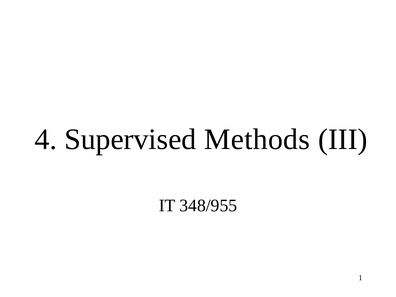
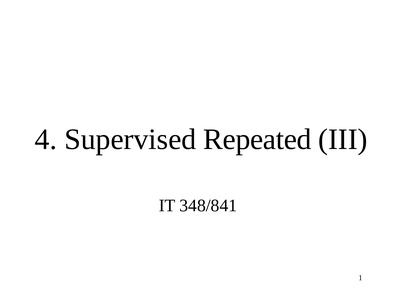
Methods: Methods -> Repeated
348/955: 348/955 -> 348/841
